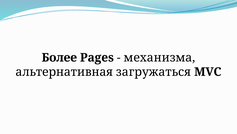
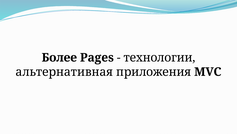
механизма: механизма -> технологии
загружаться: загружаться -> приложения
